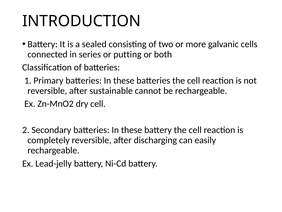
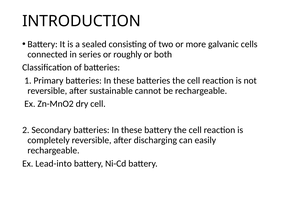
putting: putting -> roughly
Lead-jelly: Lead-jelly -> Lead-into
